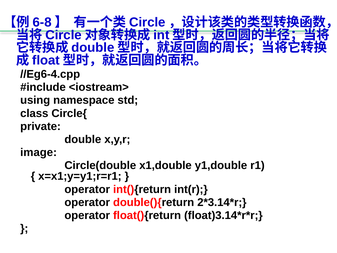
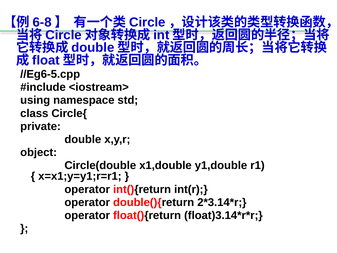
//Eg6-4.cpp: //Eg6-4.cpp -> //Eg6-5.cpp
image: image -> object
